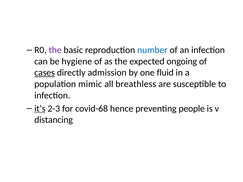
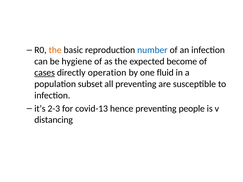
the at (55, 50) colour: purple -> orange
ongoing: ongoing -> become
admission: admission -> operation
mimic: mimic -> subset
all breathless: breathless -> preventing
it’s underline: present -> none
covid-68: covid-68 -> covid-13
